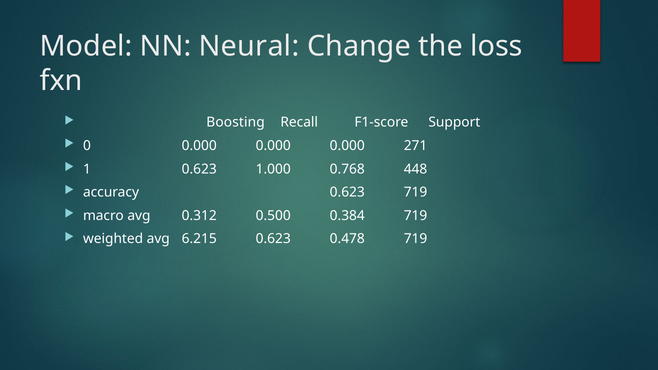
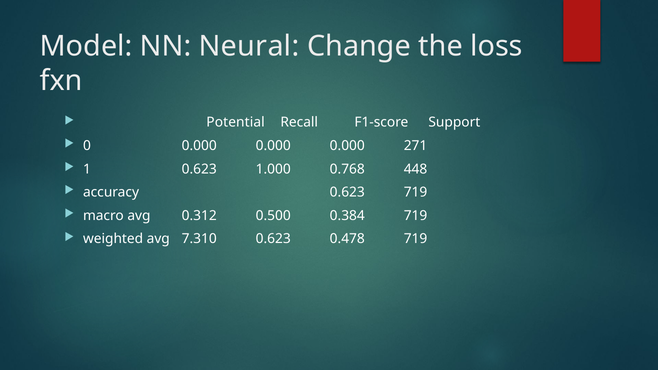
Boosting: Boosting -> Potential
6.215: 6.215 -> 7.310
